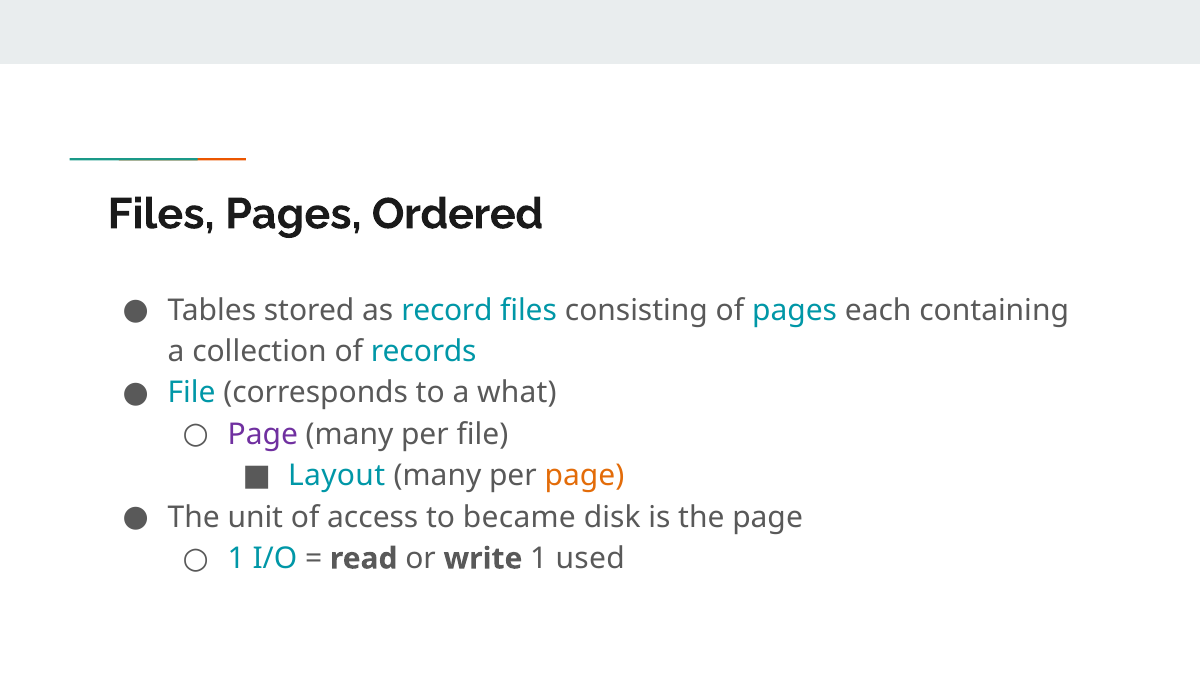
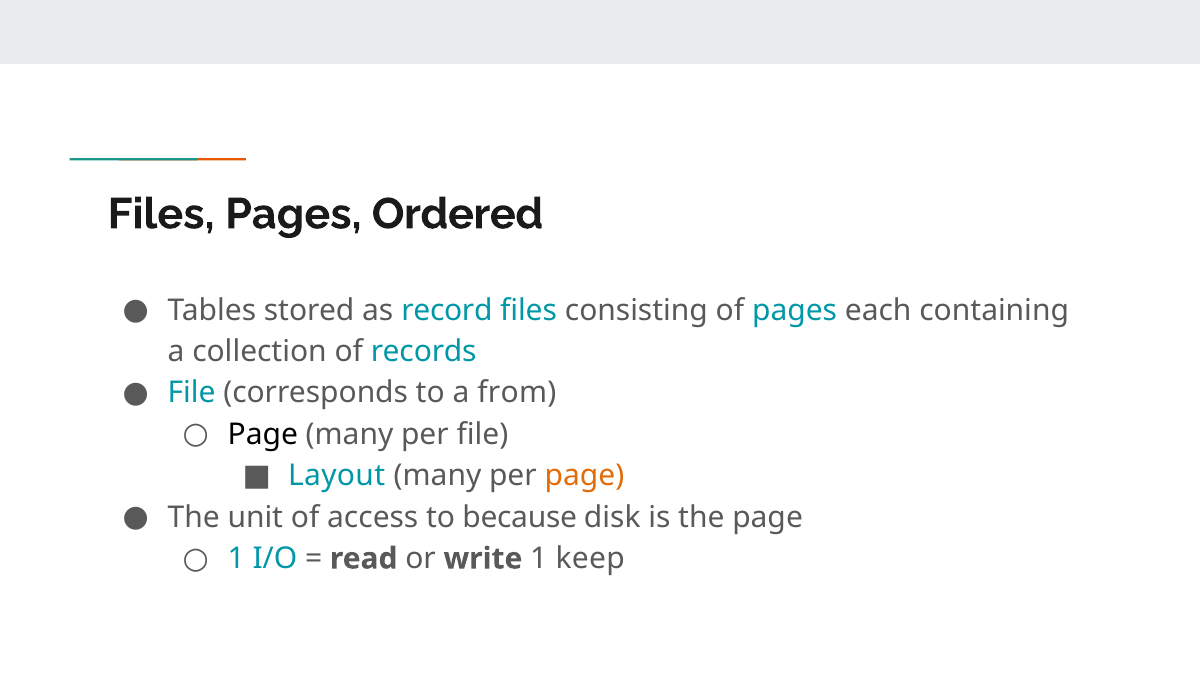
what: what -> from
Page at (263, 434) colour: purple -> black
became: became -> because
used: used -> keep
